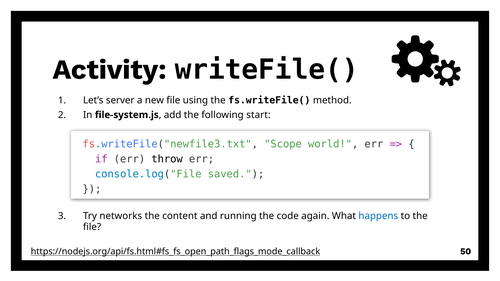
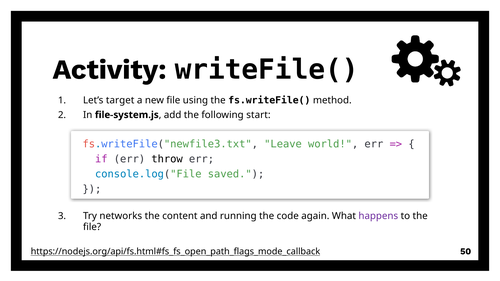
server: server -> target
Scope: Scope -> Leave
happens colour: blue -> purple
